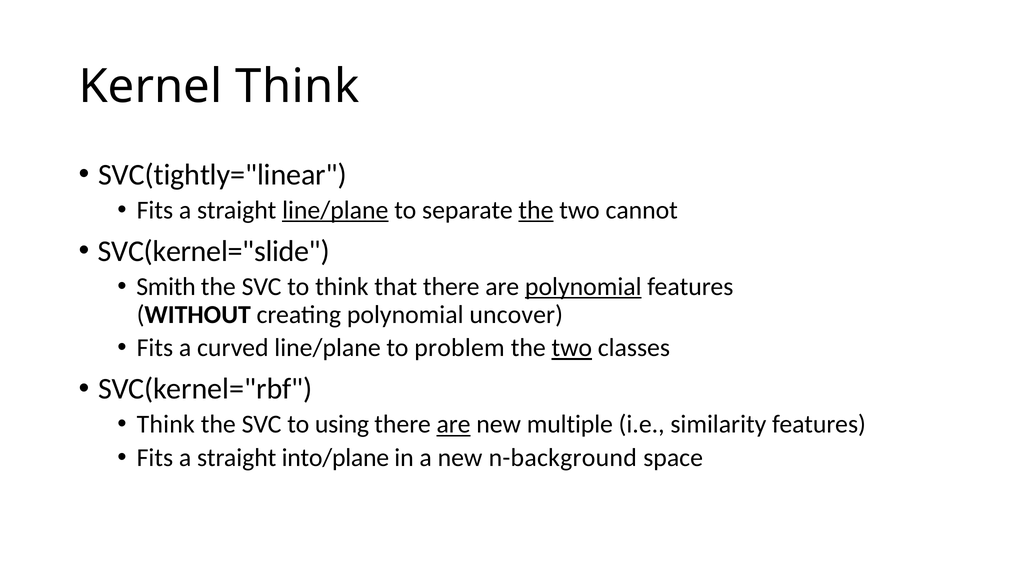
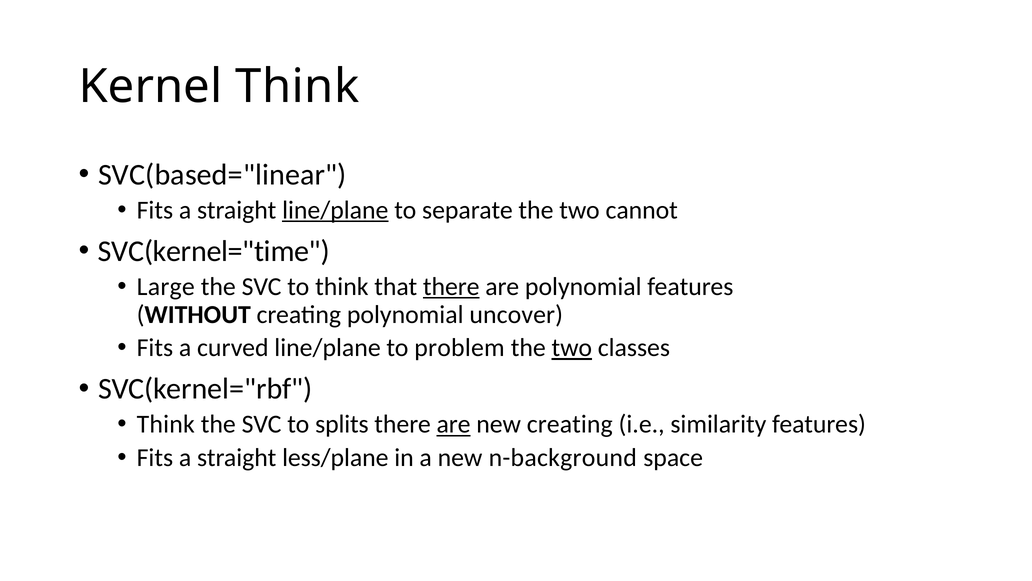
SVC(tightly="linear: SVC(tightly="linear -> SVC(based="linear
the at (536, 210) underline: present -> none
SVC(kernel="slide: SVC(kernel="slide -> SVC(kernel="time
Smith: Smith -> Large
there at (451, 287) underline: none -> present
polynomial at (583, 287) underline: present -> none
using: using -> splits
new multiple: multiple -> creating
into/plane: into/plane -> less/plane
